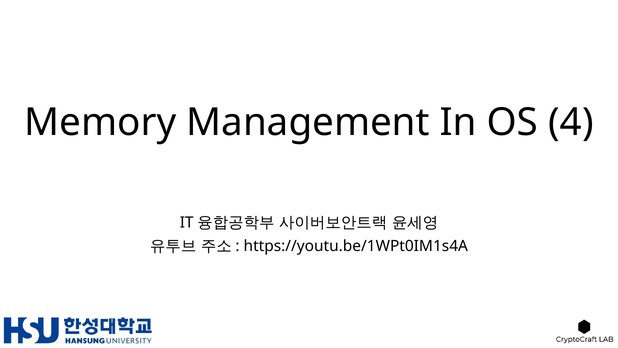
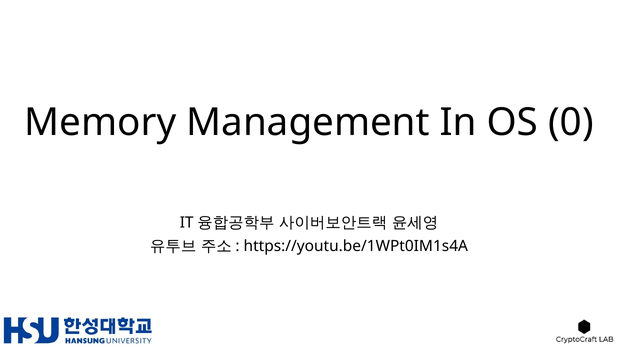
4: 4 -> 0
